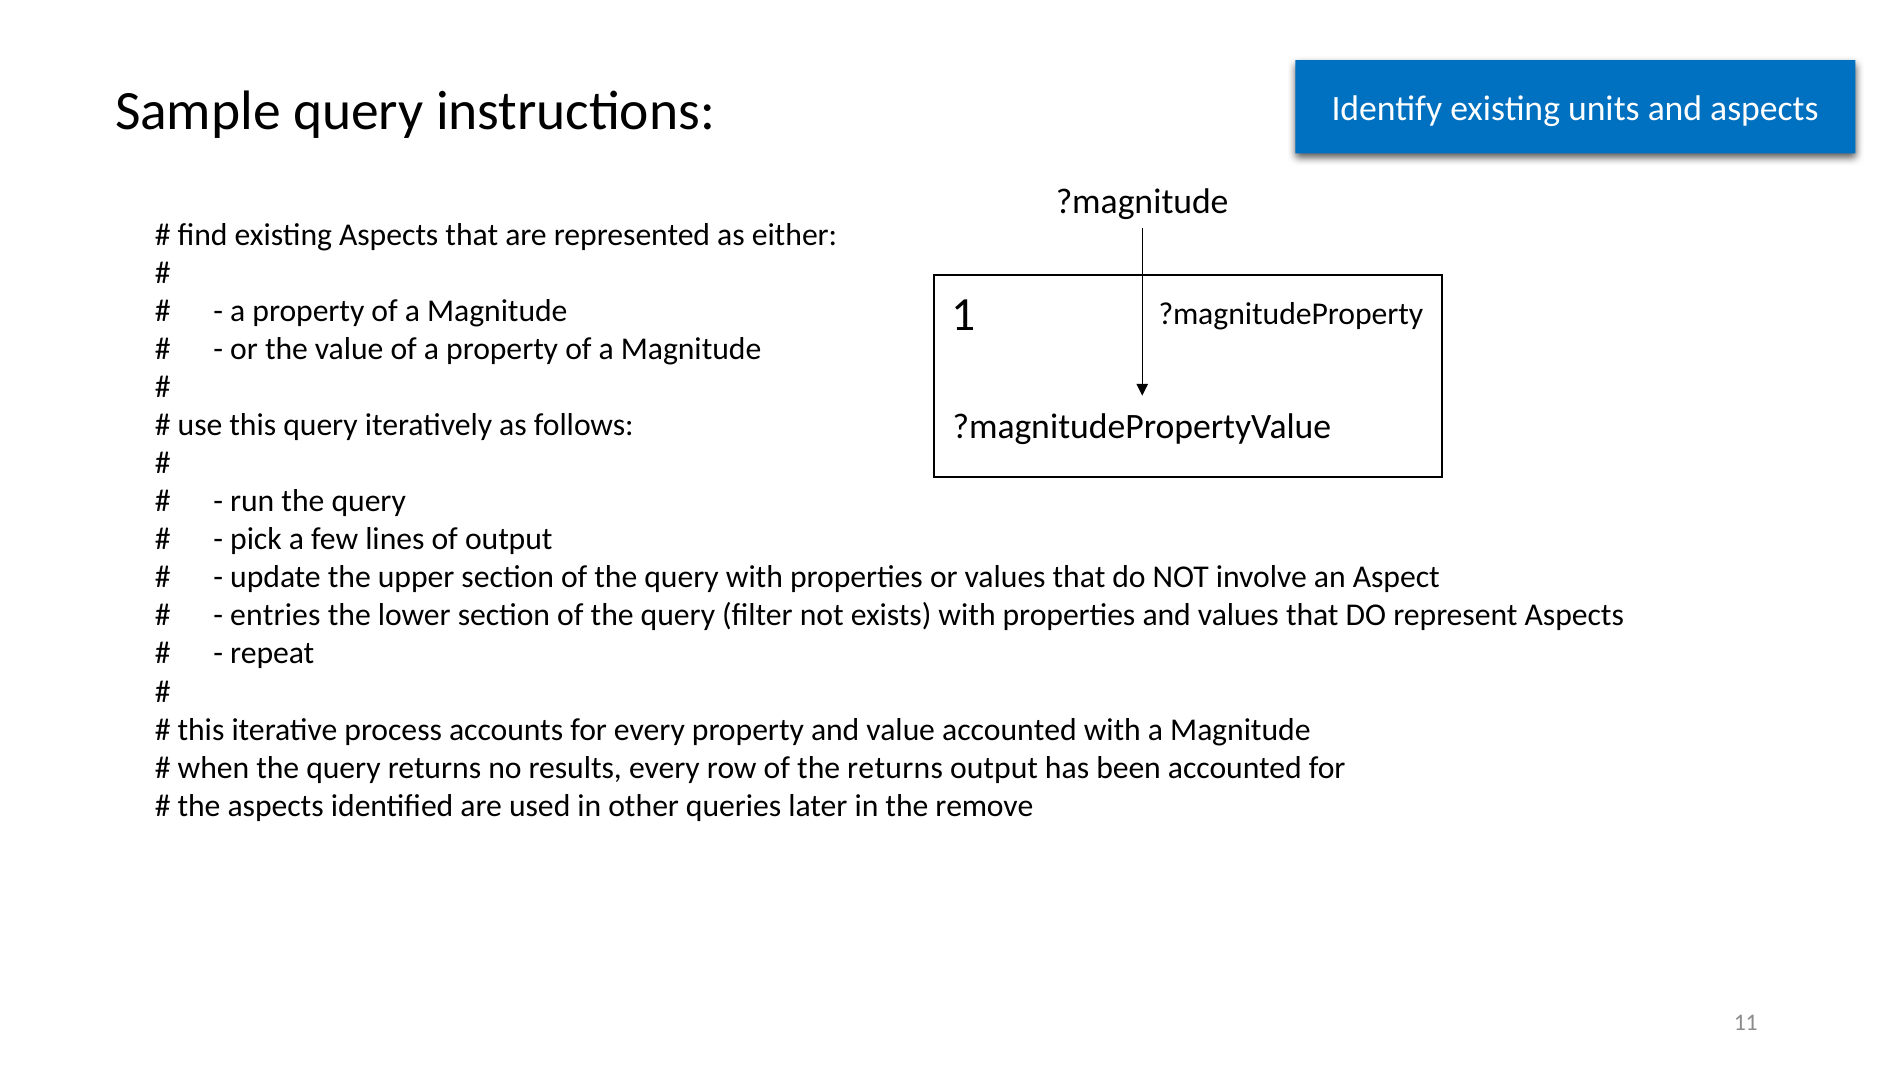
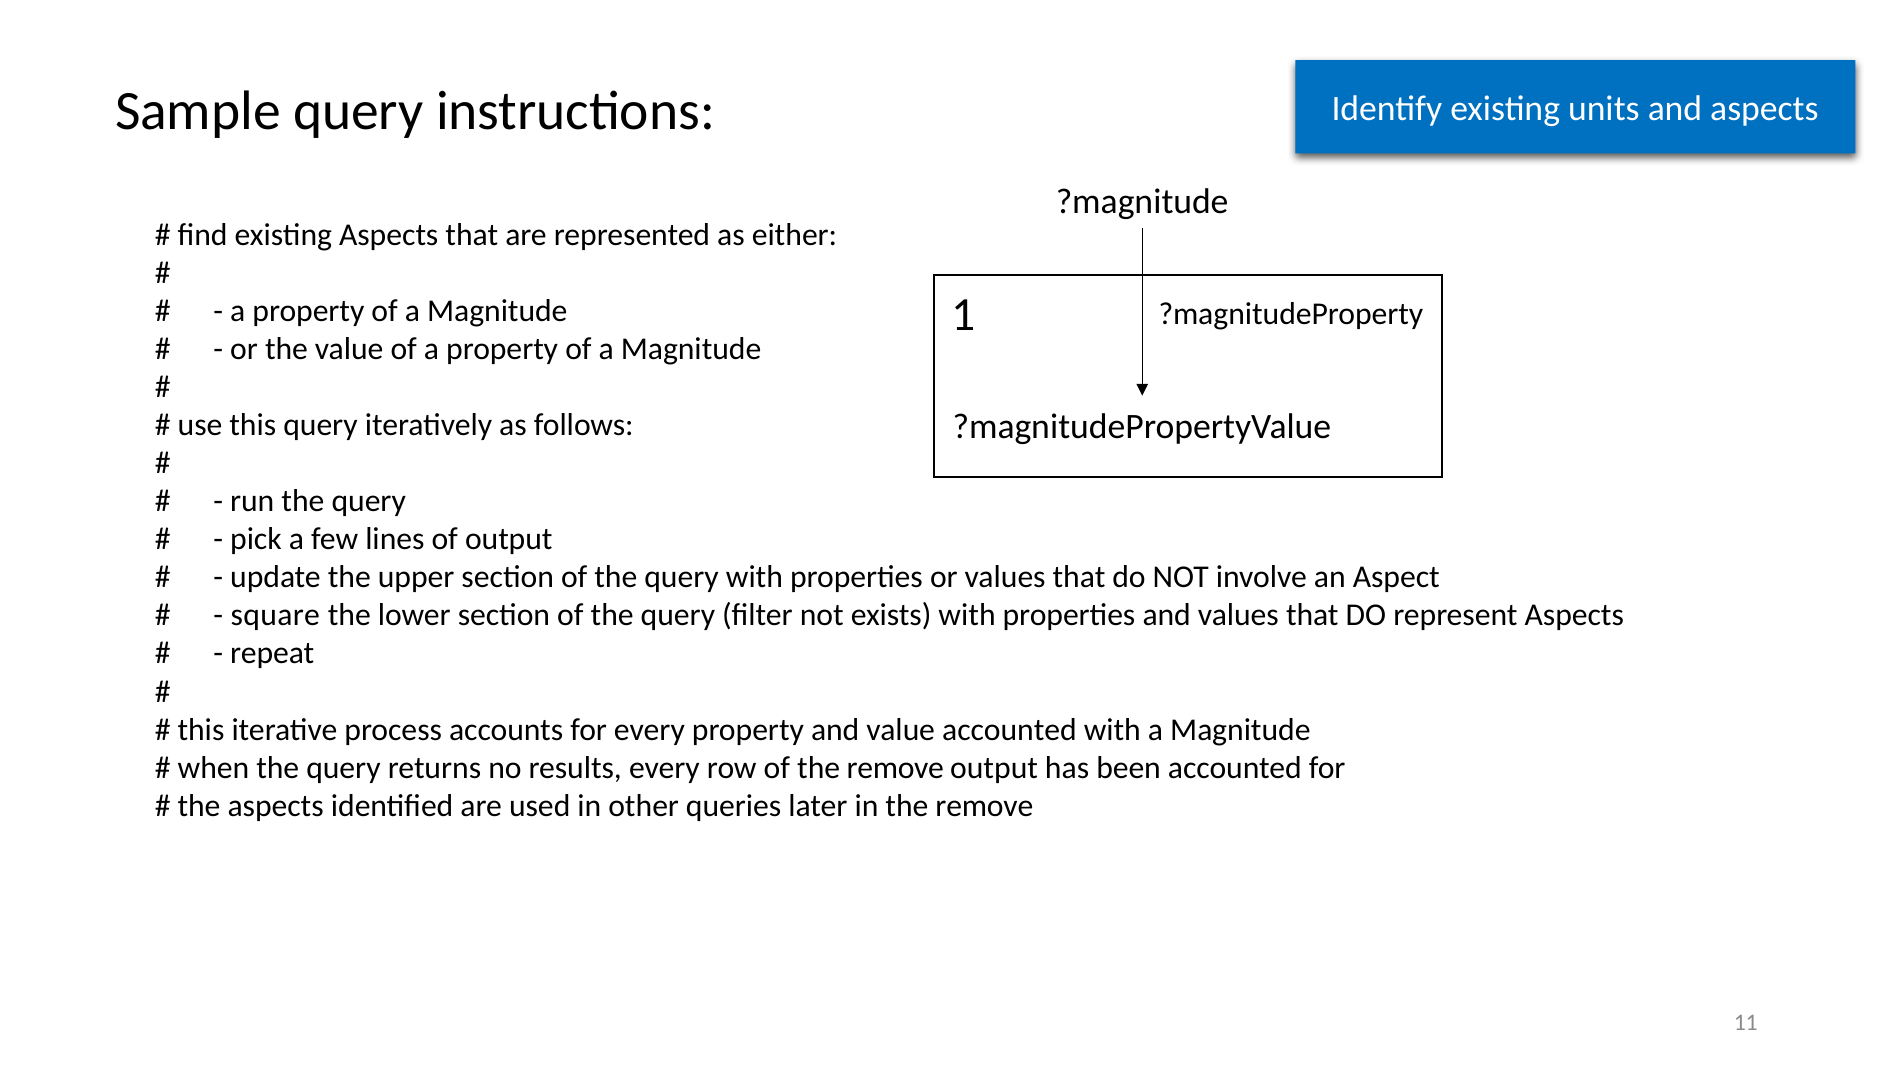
entries: entries -> square
of the returns: returns -> remove
